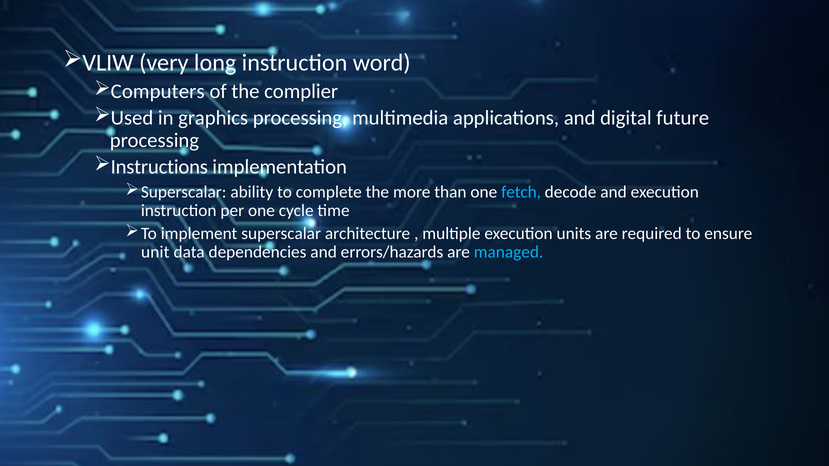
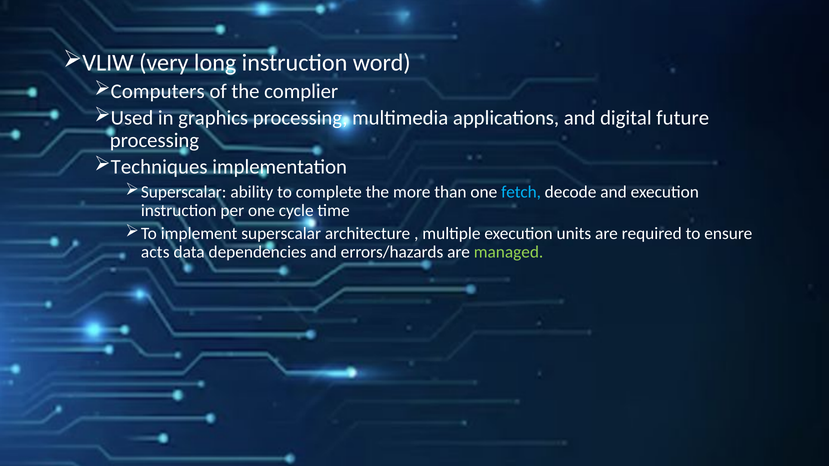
Instructions: Instructions -> Techniques
unit: unit -> acts
managed colour: light blue -> light green
